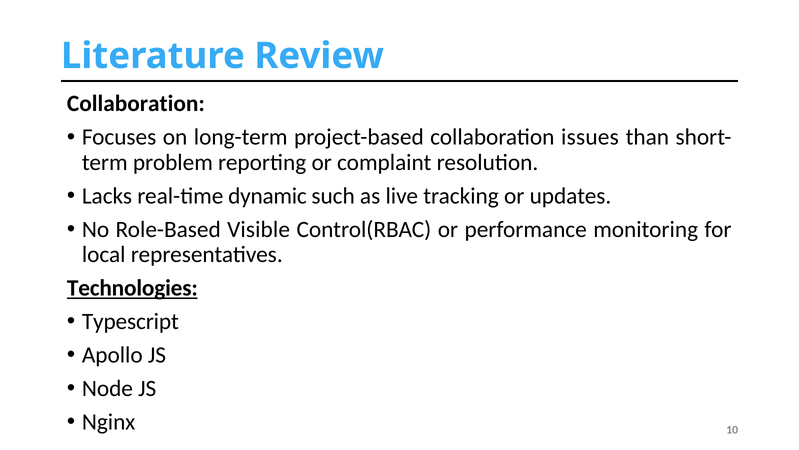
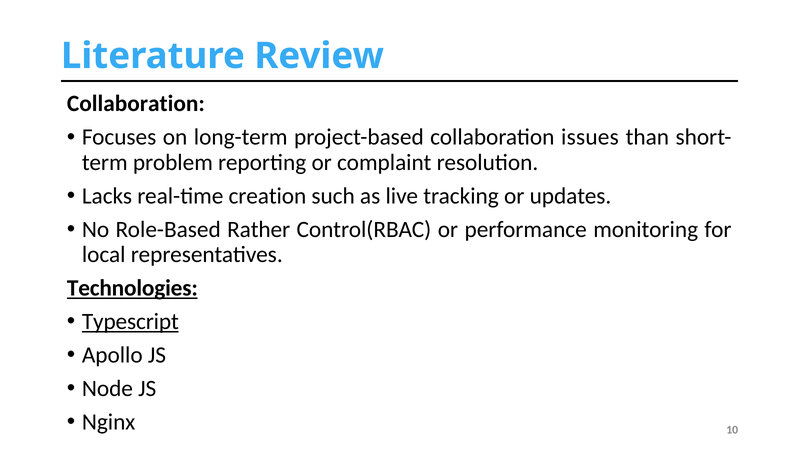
dynamic: dynamic -> creation
Visible: Visible -> Rather
Typescript underline: none -> present
